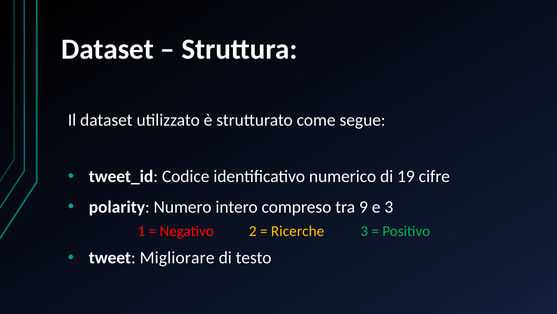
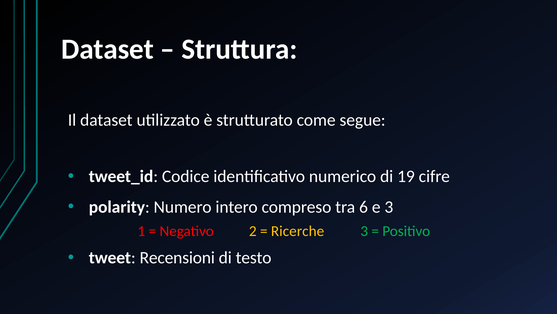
9: 9 -> 6
Migliorare: Migliorare -> Recensioni
